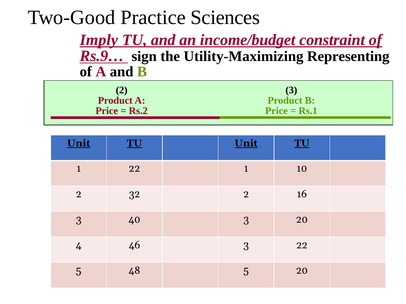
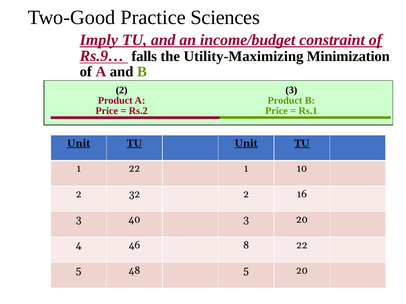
sign: sign -> falls
Representing: Representing -> Minimization
46 3: 3 -> 8
